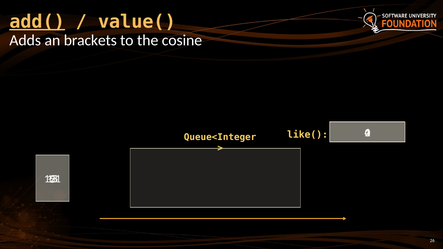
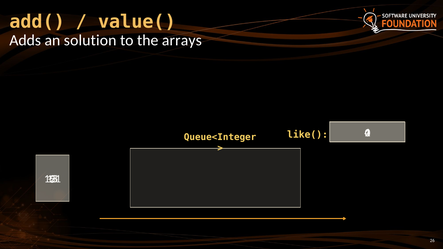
add( underline: present -> none
brackets: brackets -> solution
cosine: cosine -> arrays
